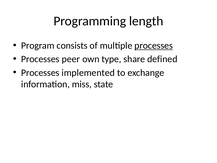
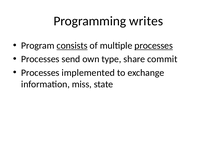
length: length -> writes
consists underline: none -> present
peer: peer -> send
defined: defined -> commit
